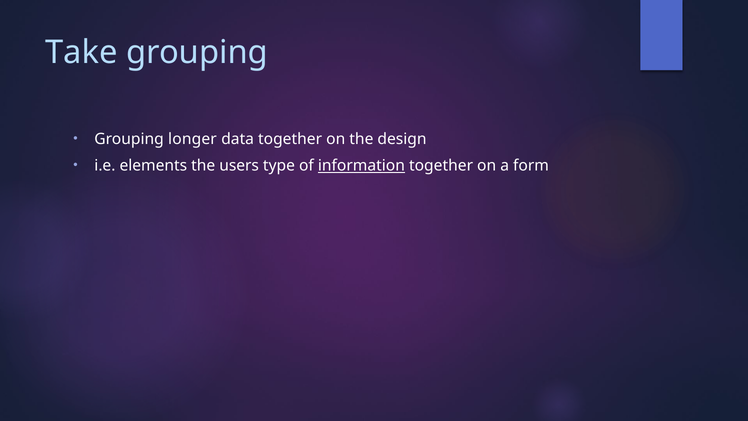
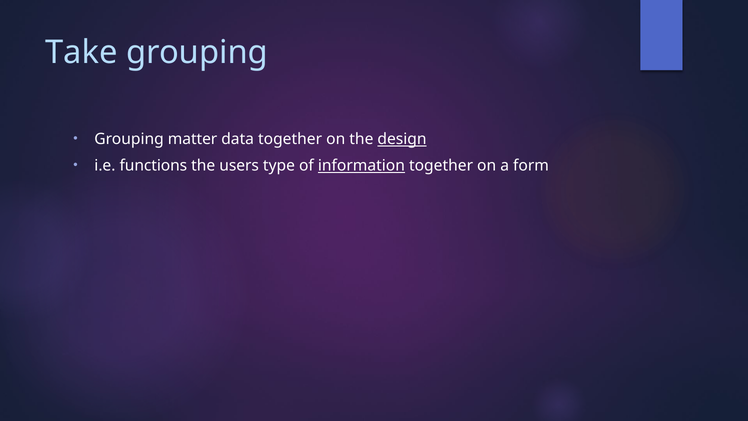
longer: longer -> matter
design underline: none -> present
elements: elements -> functions
